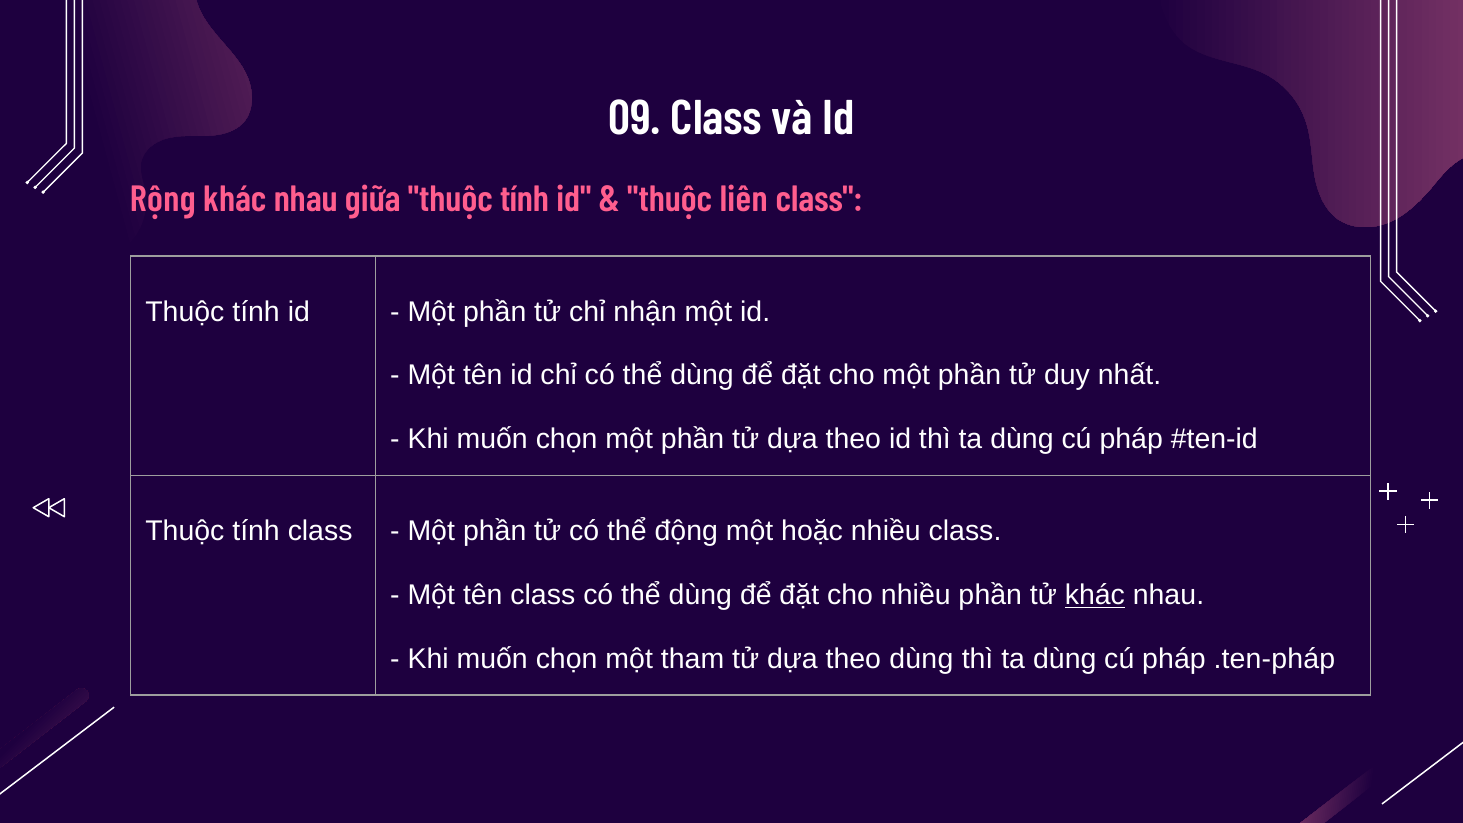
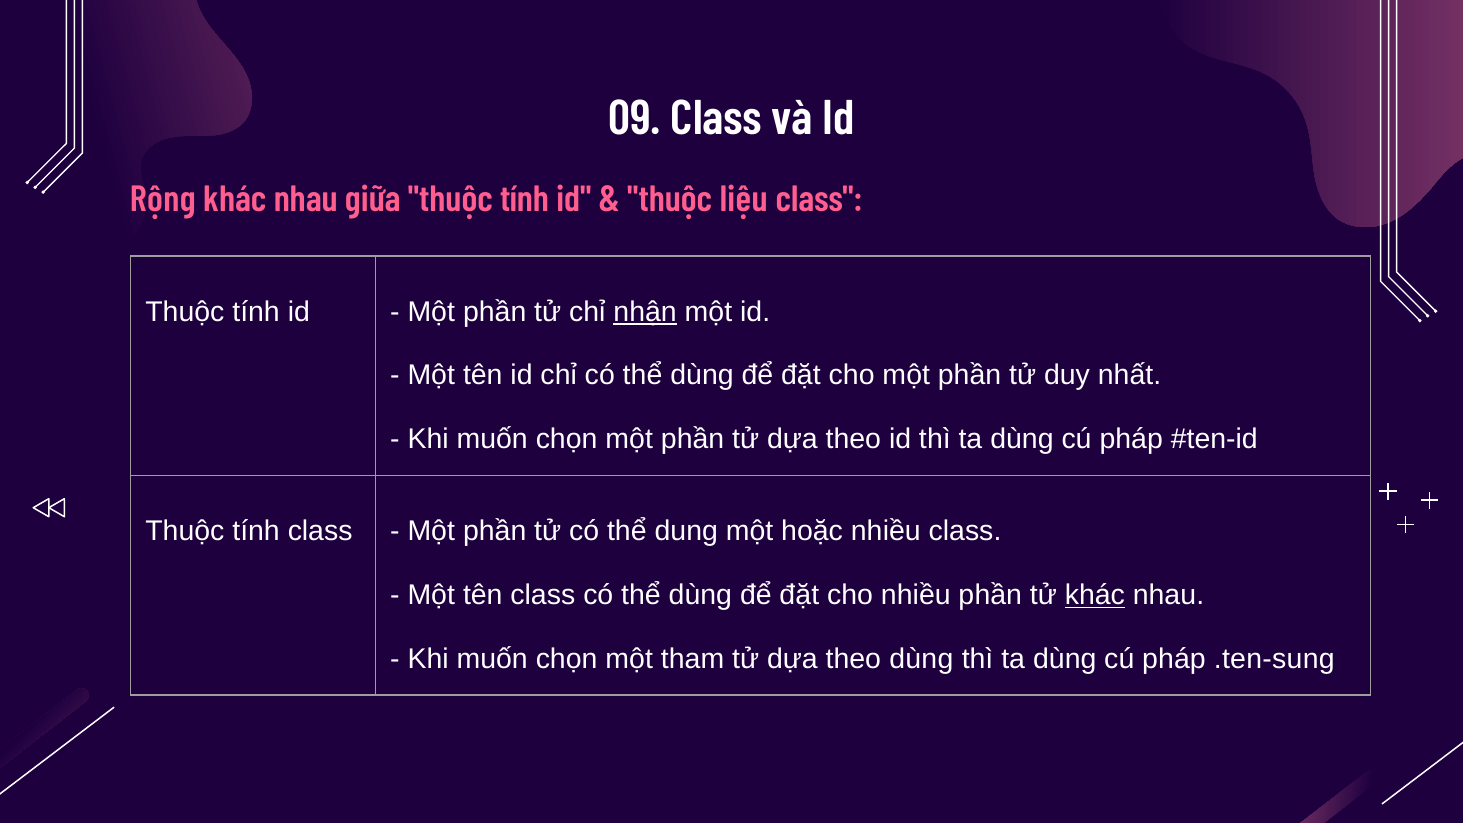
liên: liên -> liệu
nhận underline: none -> present
động: động -> dung
.ten-pháp: .ten-pháp -> .ten-sung
